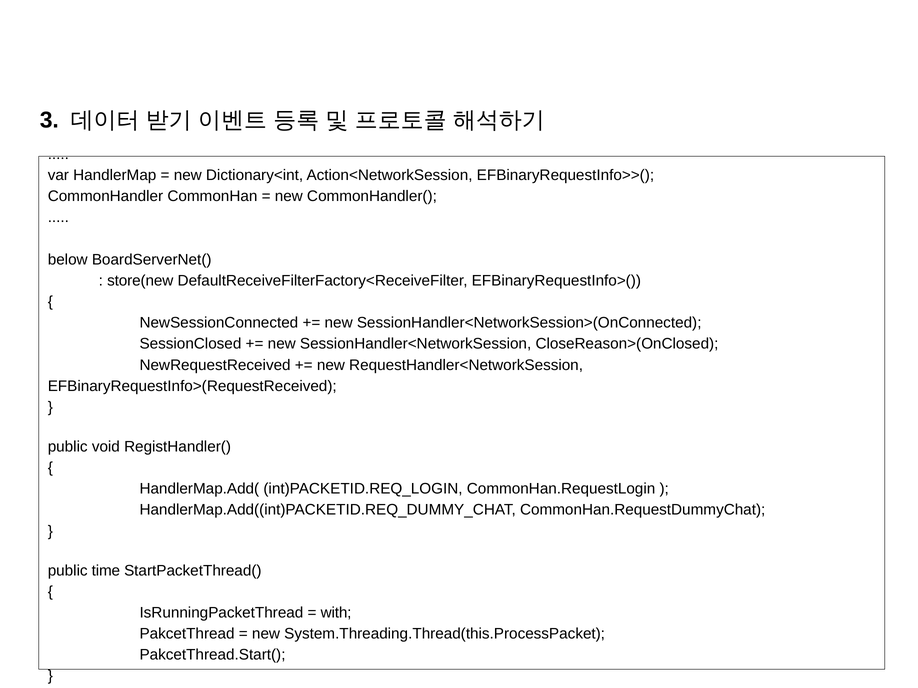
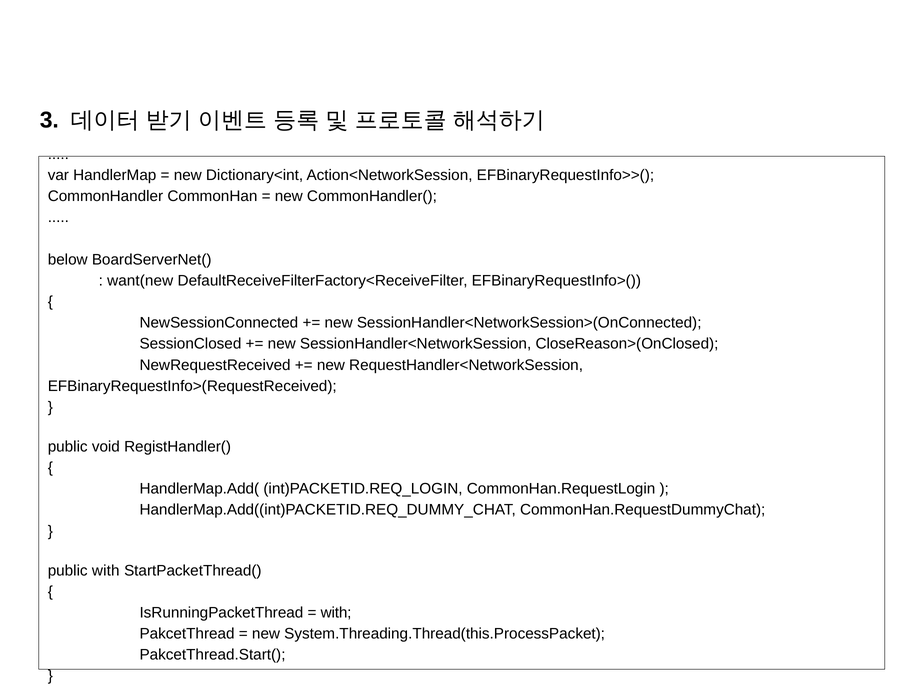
store(new: store(new -> want(new
public time: time -> with
